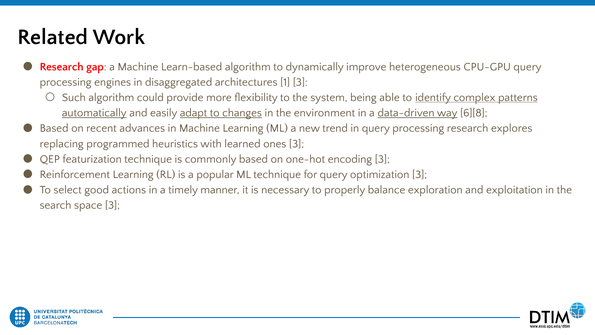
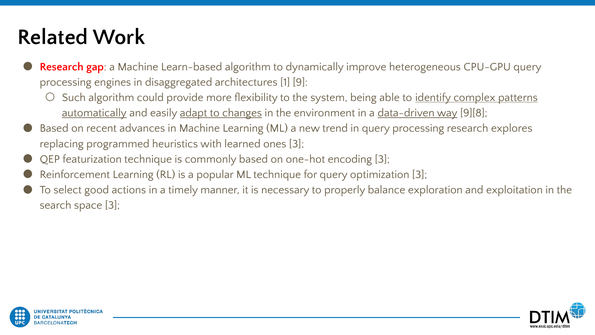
1 3: 3 -> 9
6][8: 6][8 -> 9][8
